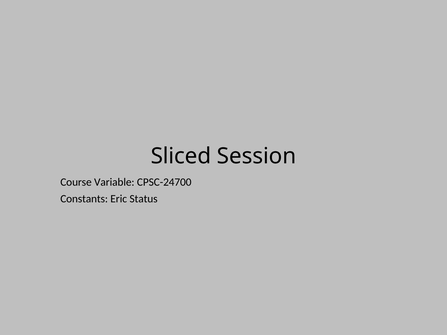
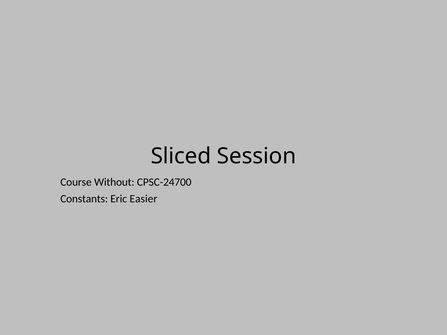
Variable: Variable -> Without
Status: Status -> Easier
